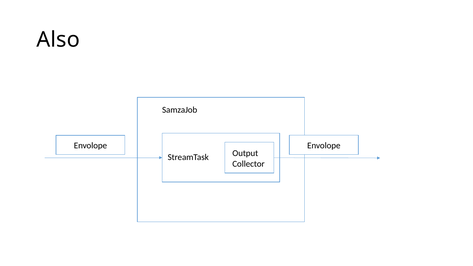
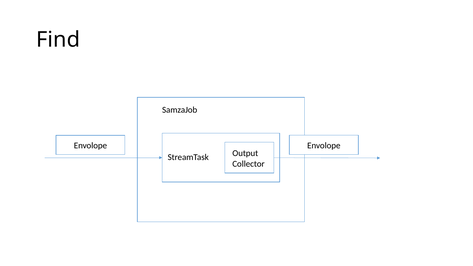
Also: Also -> Find
